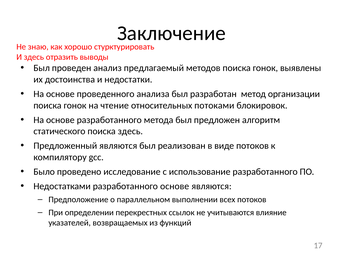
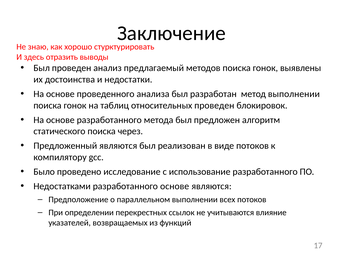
метод организации: организации -> выполнении
чтение: чтение -> таблиц
относительных потоками: потоками -> проведен
поиска здесь: здесь -> через
